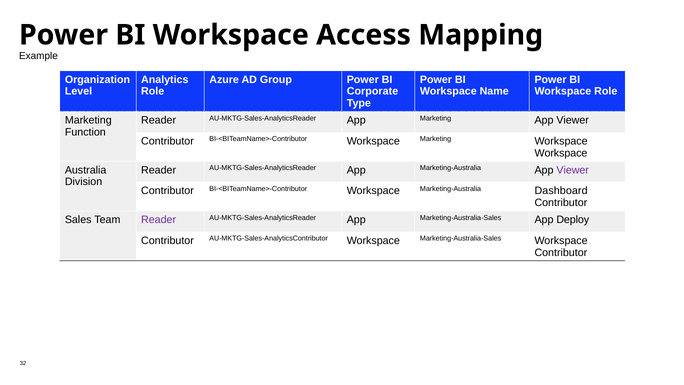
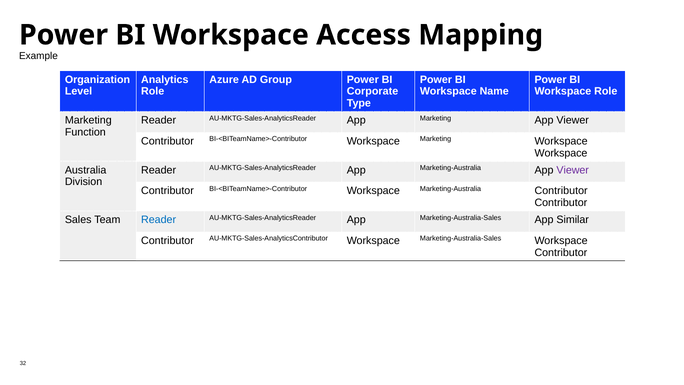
Marketing-Australia Dashboard: Dashboard -> Contributor
Reader at (159, 220) colour: purple -> blue
Deploy: Deploy -> Similar
